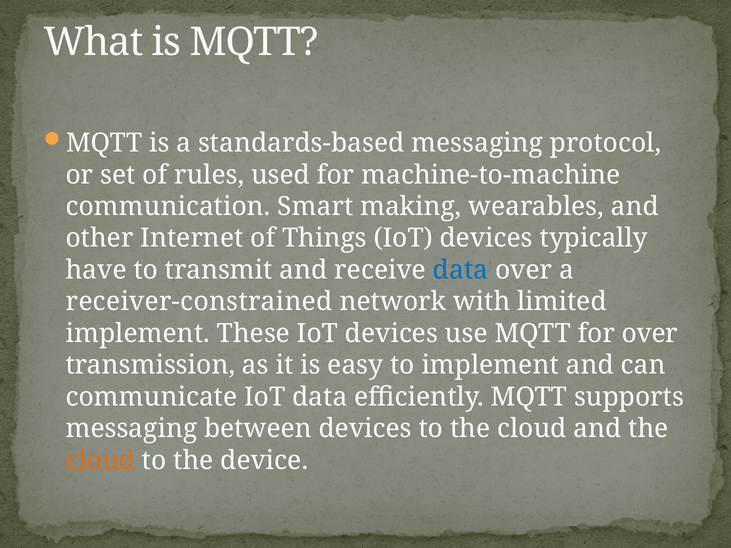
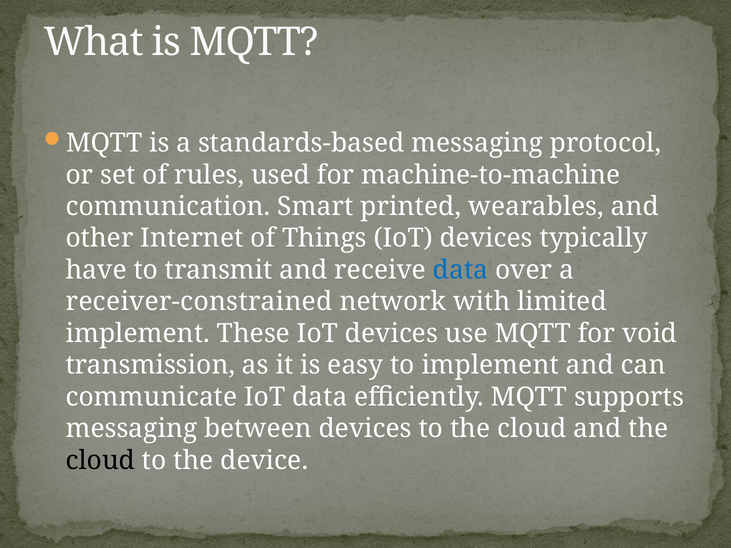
making: making -> printed
for over: over -> void
cloud at (100, 461) colour: orange -> black
